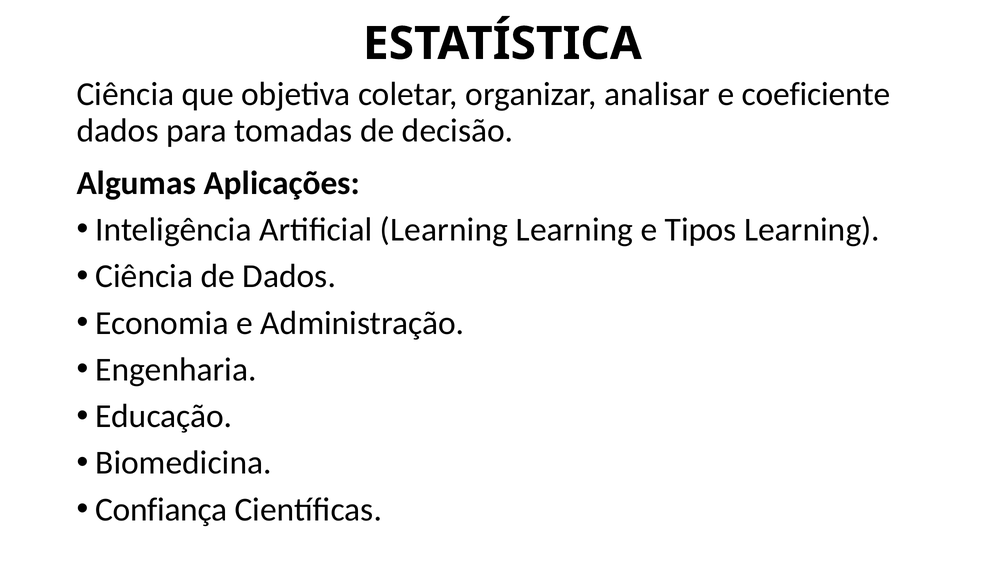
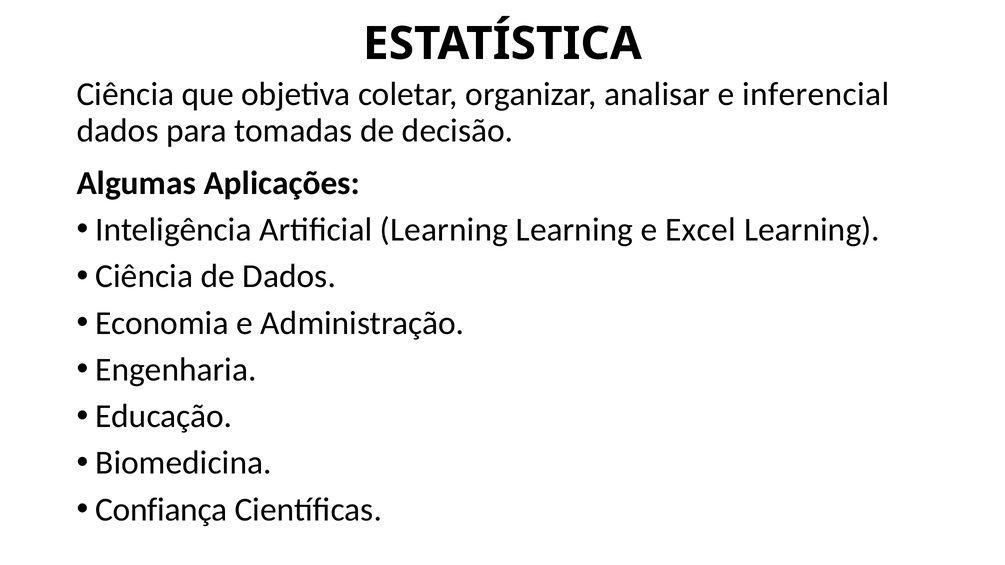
coeficiente: coeficiente -> inferencial
Tipos: Tipos -> Excel
